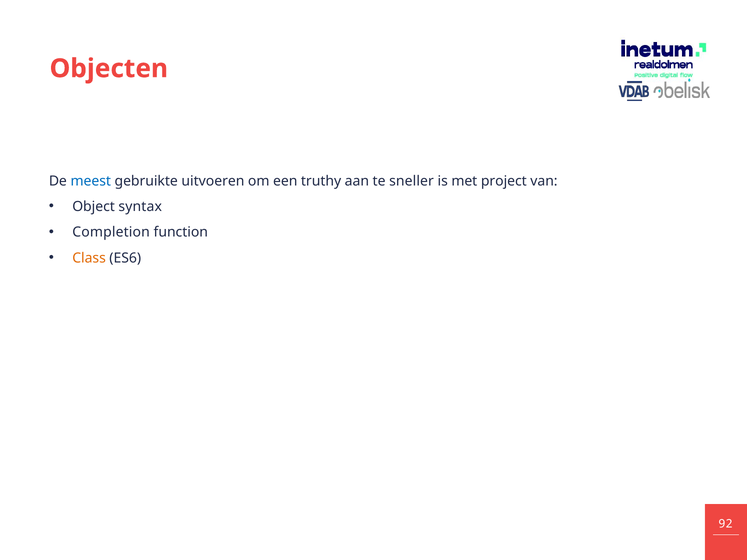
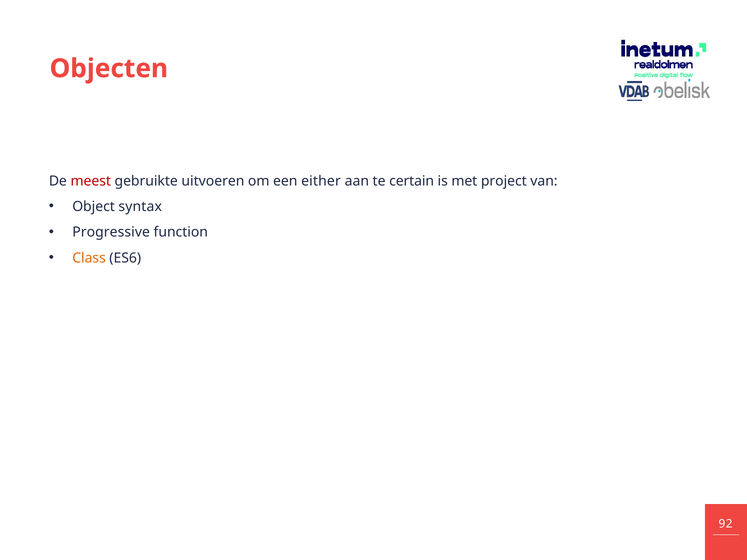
meest colour: blue -> red
truthy: truthy -> either
sneller: sneller -> certain
Completion: Completion -> Progressive
